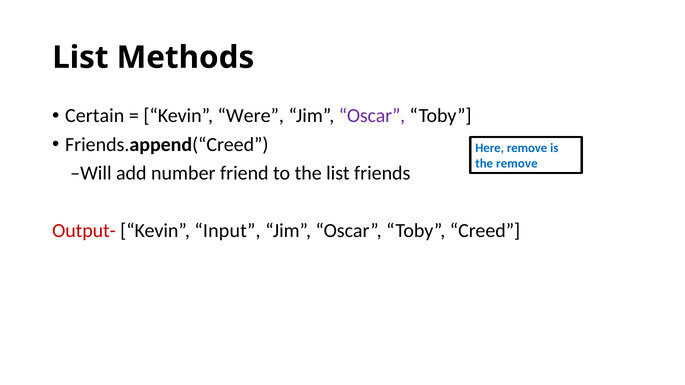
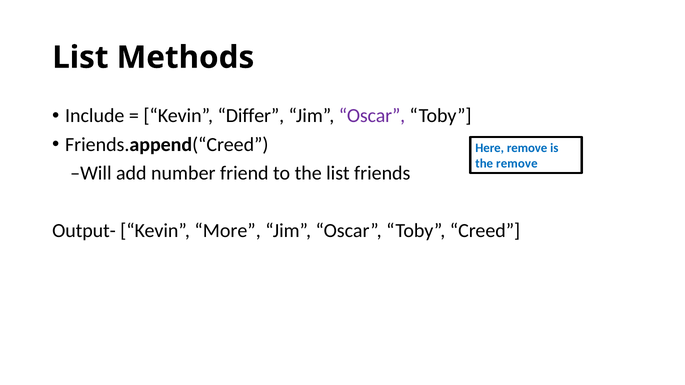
Certain: Certain -> Include
Were: Were -> Differ
Output- colour: red -> black
Input: Input -> More
